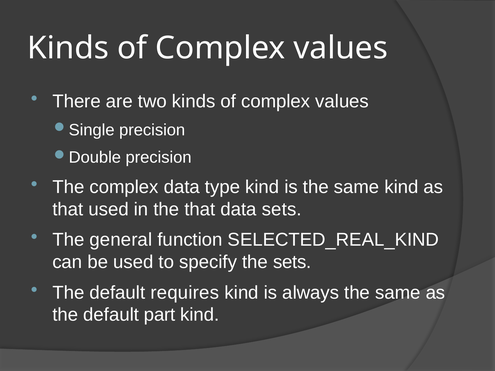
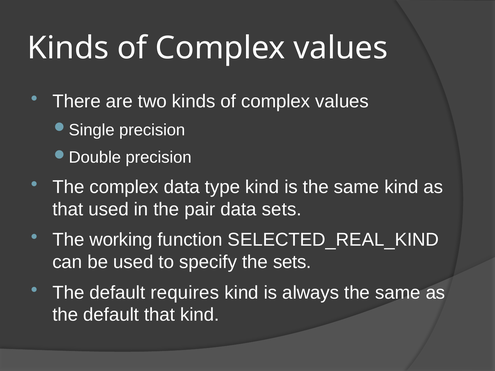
the that: that -> pair
general: general -> working
default part: part -> that
